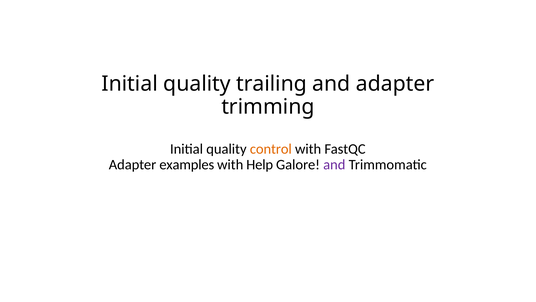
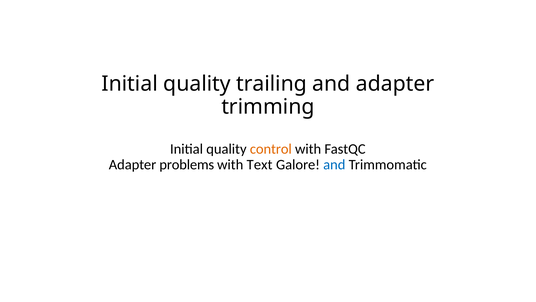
examples: examples -> problems
Help: Help -> Text
and at (334, 164) colour: purple -> blue
